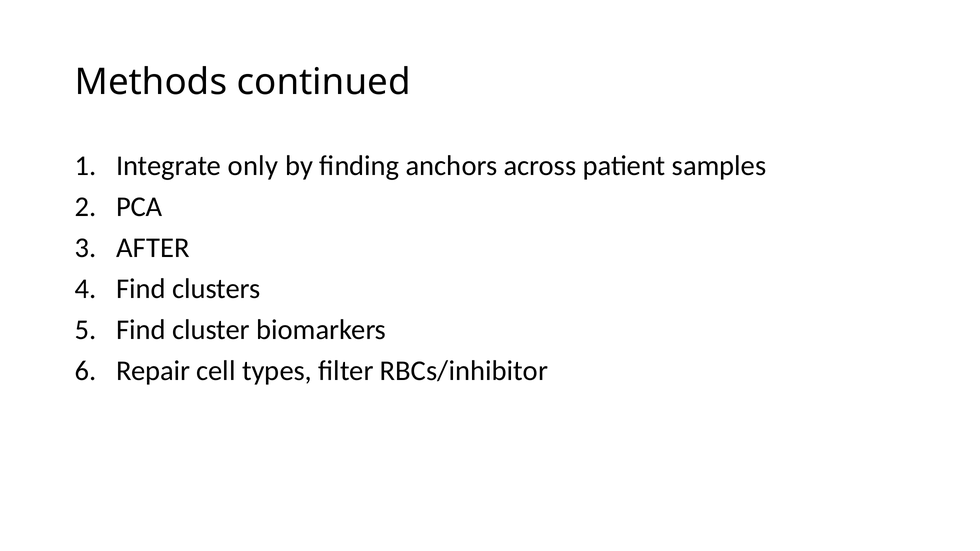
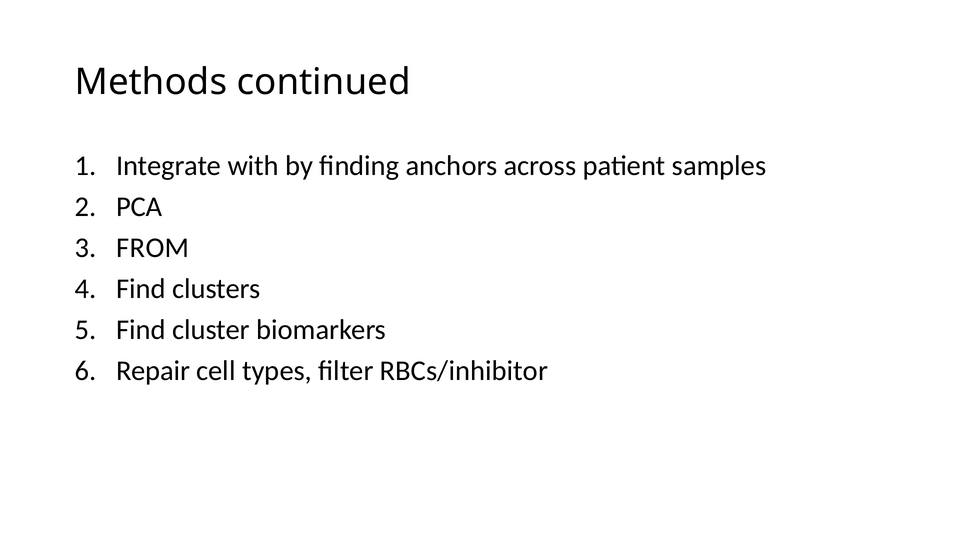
only: only -> with
AFTER: AFTER -> FROM
